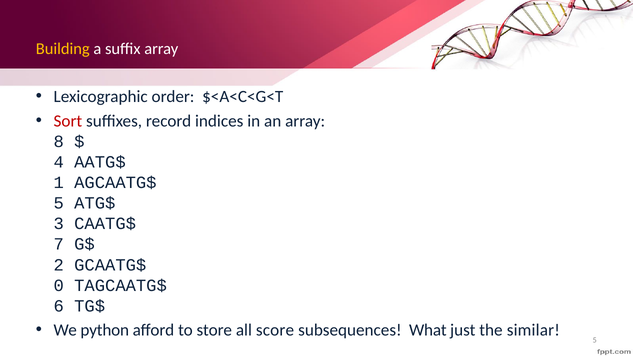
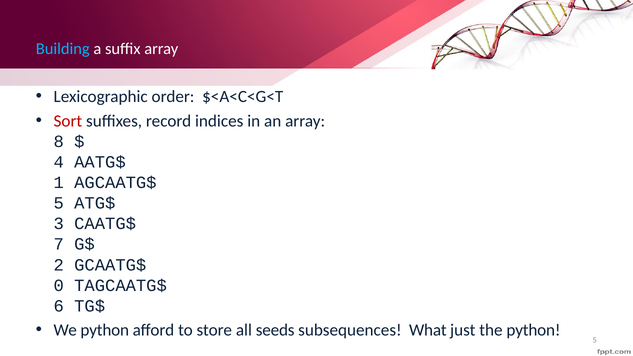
Building colour: yellow -> light blue
score: score -> seeds
the similar: similar -> python
